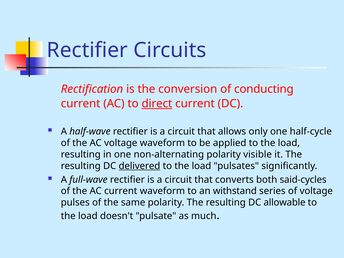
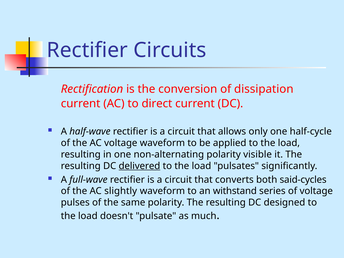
conducting: conducting -> dissipation
direct underline: present -> none
AC current: current -> slightly
allowable: allowable -> designed
